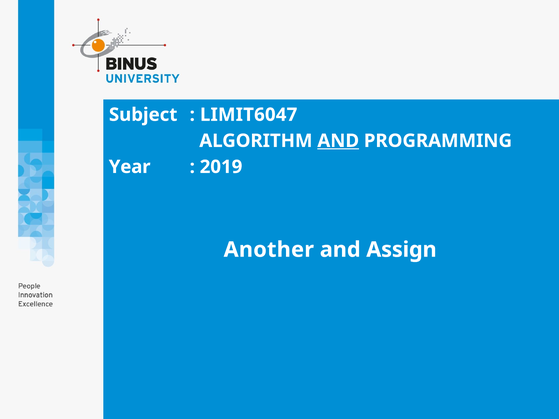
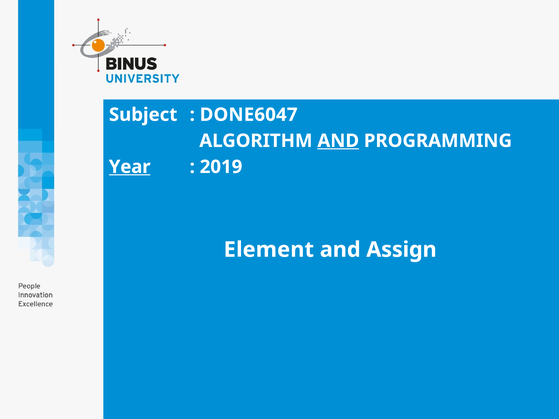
LIMIT6047: LIMIT6047 -> DONE6047
Year underline: none -> present
Another: Another -> Element
